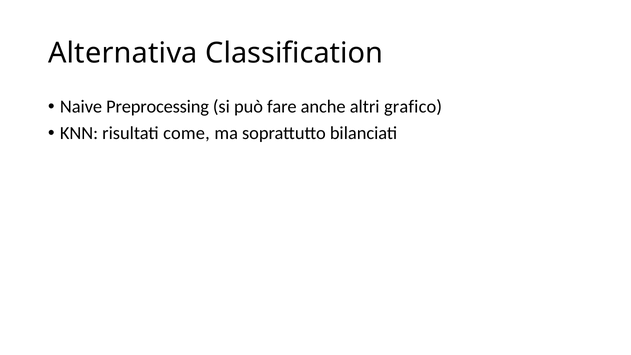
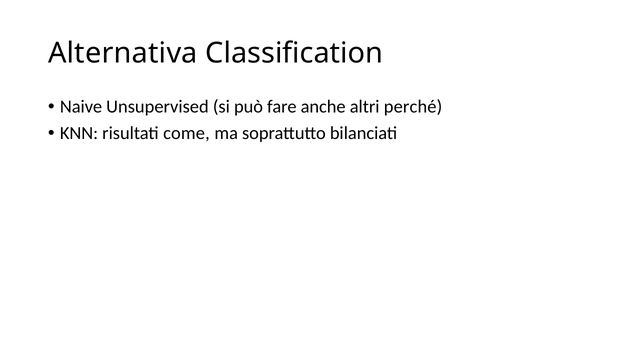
Preprocessing: Preprocessing -> Unsupervised
grafico: grafico -> perché
